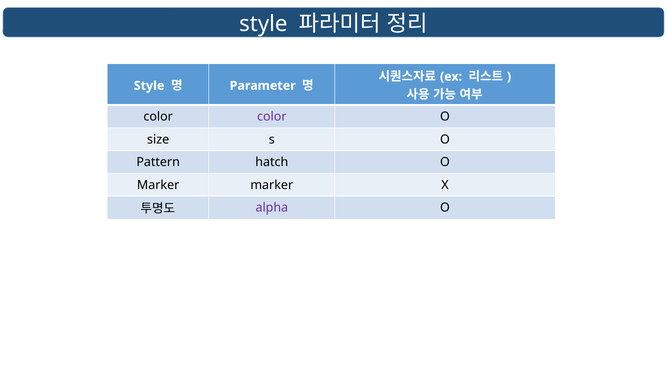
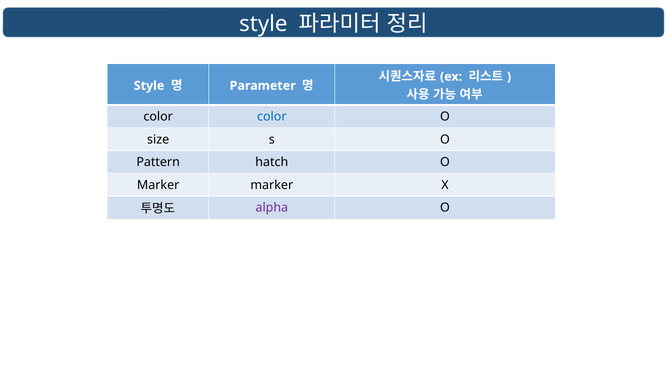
color at (272, 117) colour: purple -> blue
